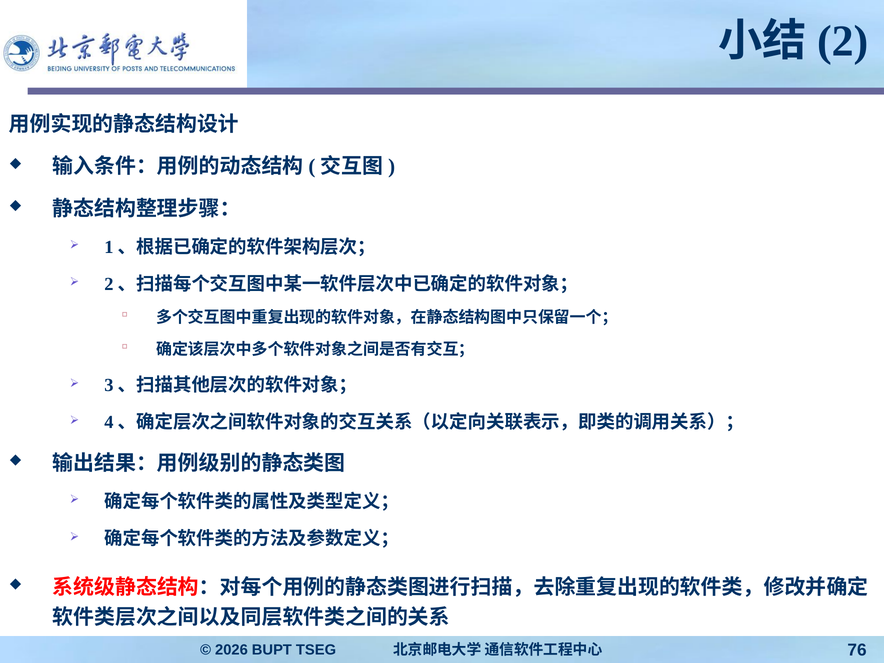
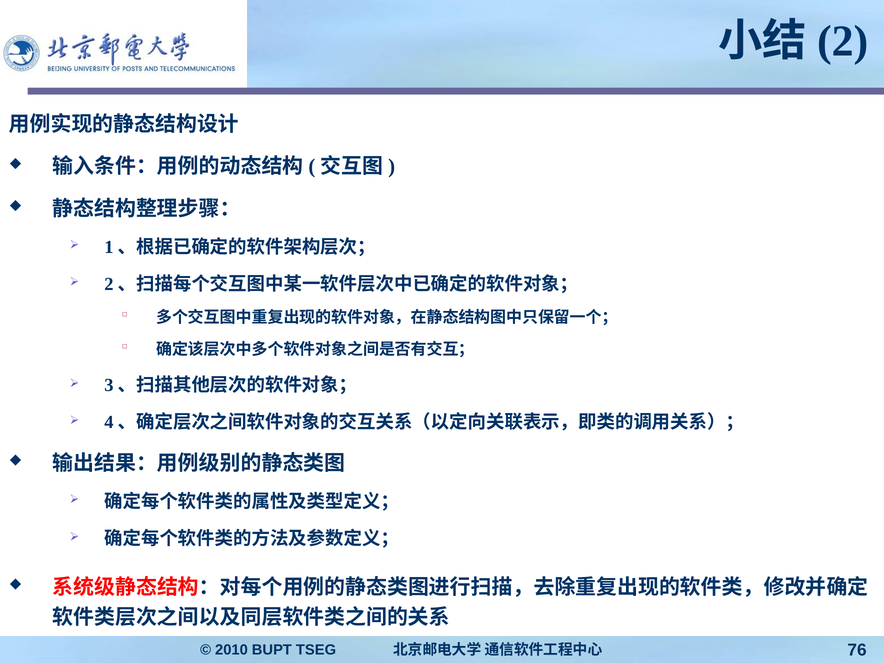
2026: 2026 -> 2010
